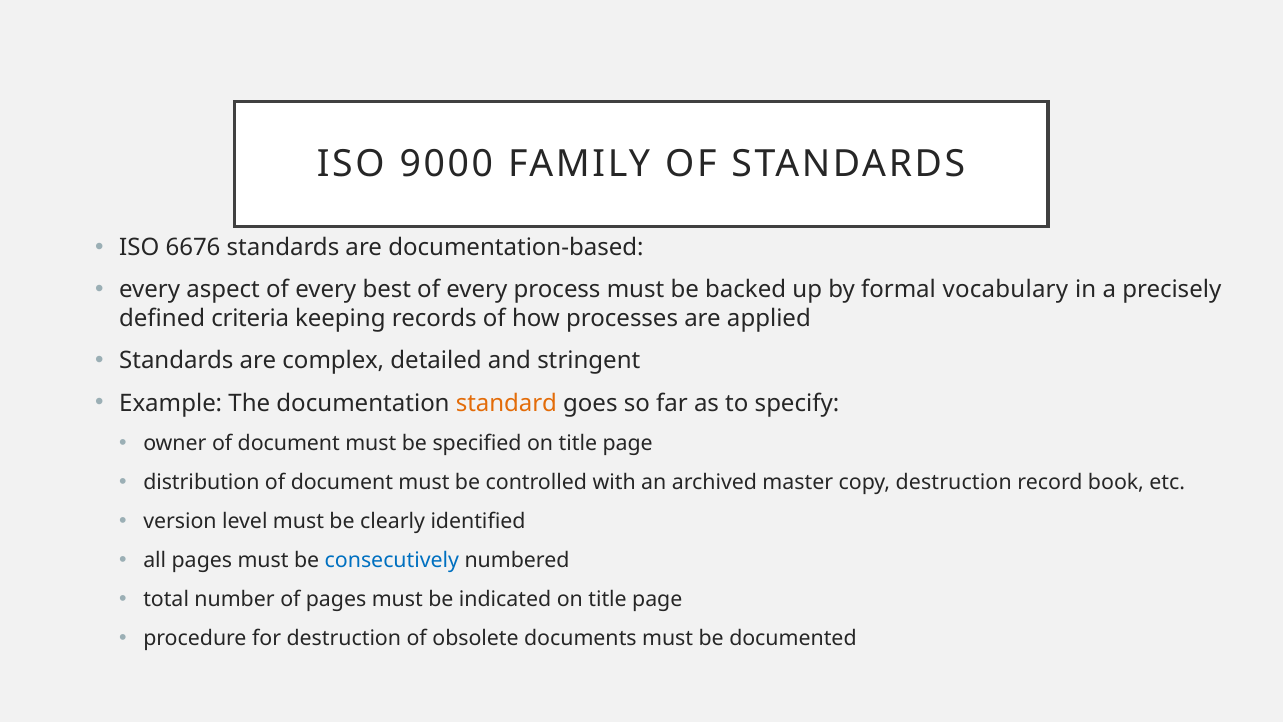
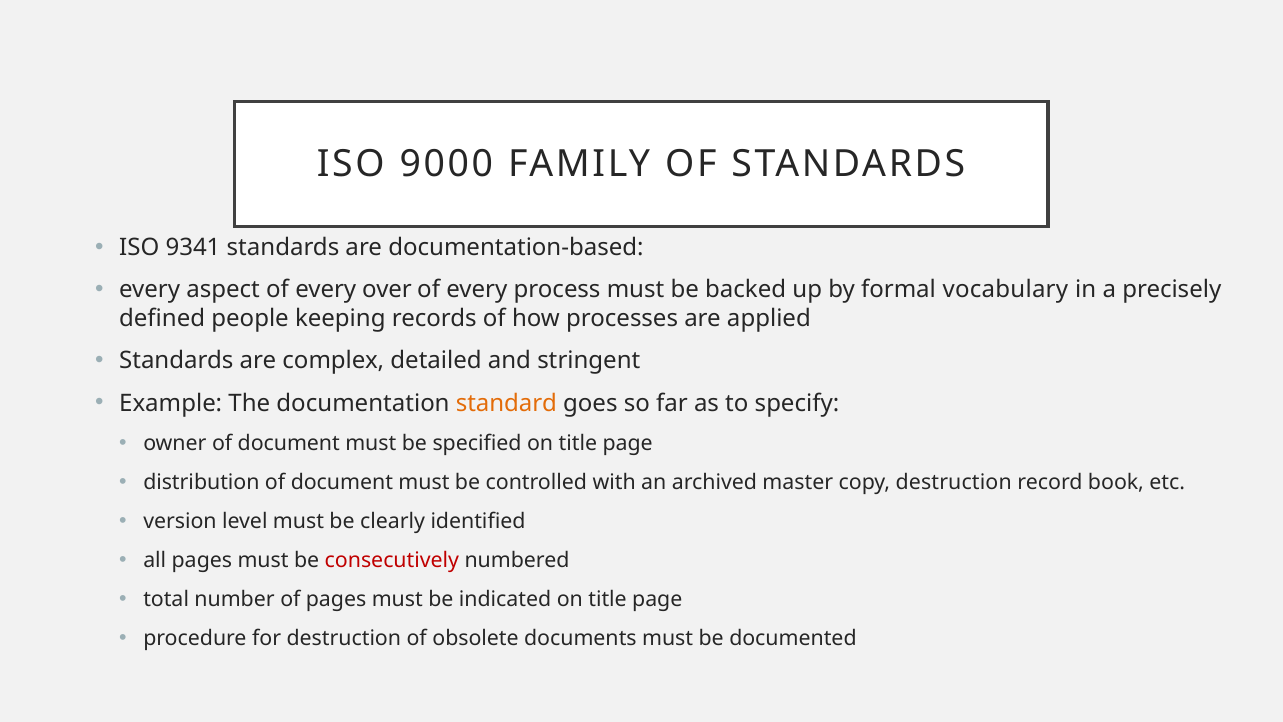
6676: 6676 -> 9341
best: best -> over
criteria: criteria -> people
consecutively colour: blue -> red
